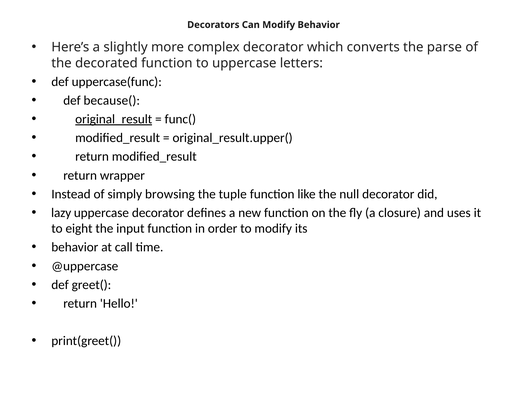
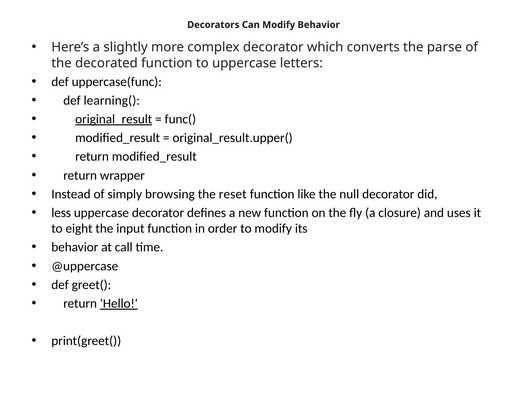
because(: because( -> learning(
tuple: tuple -> reset
lazy: lazy -> less
Hello underline: none -> present
